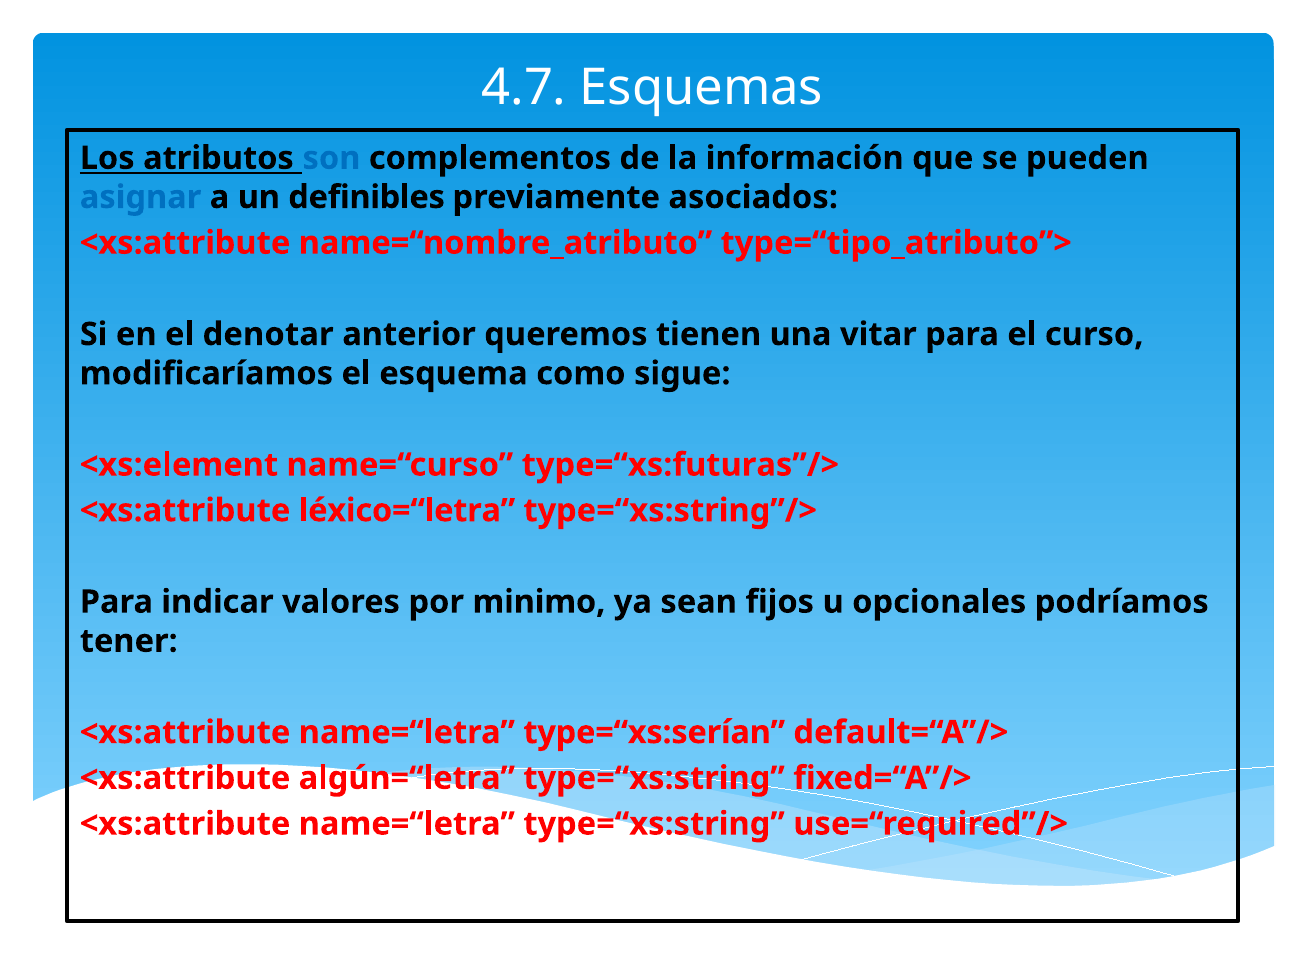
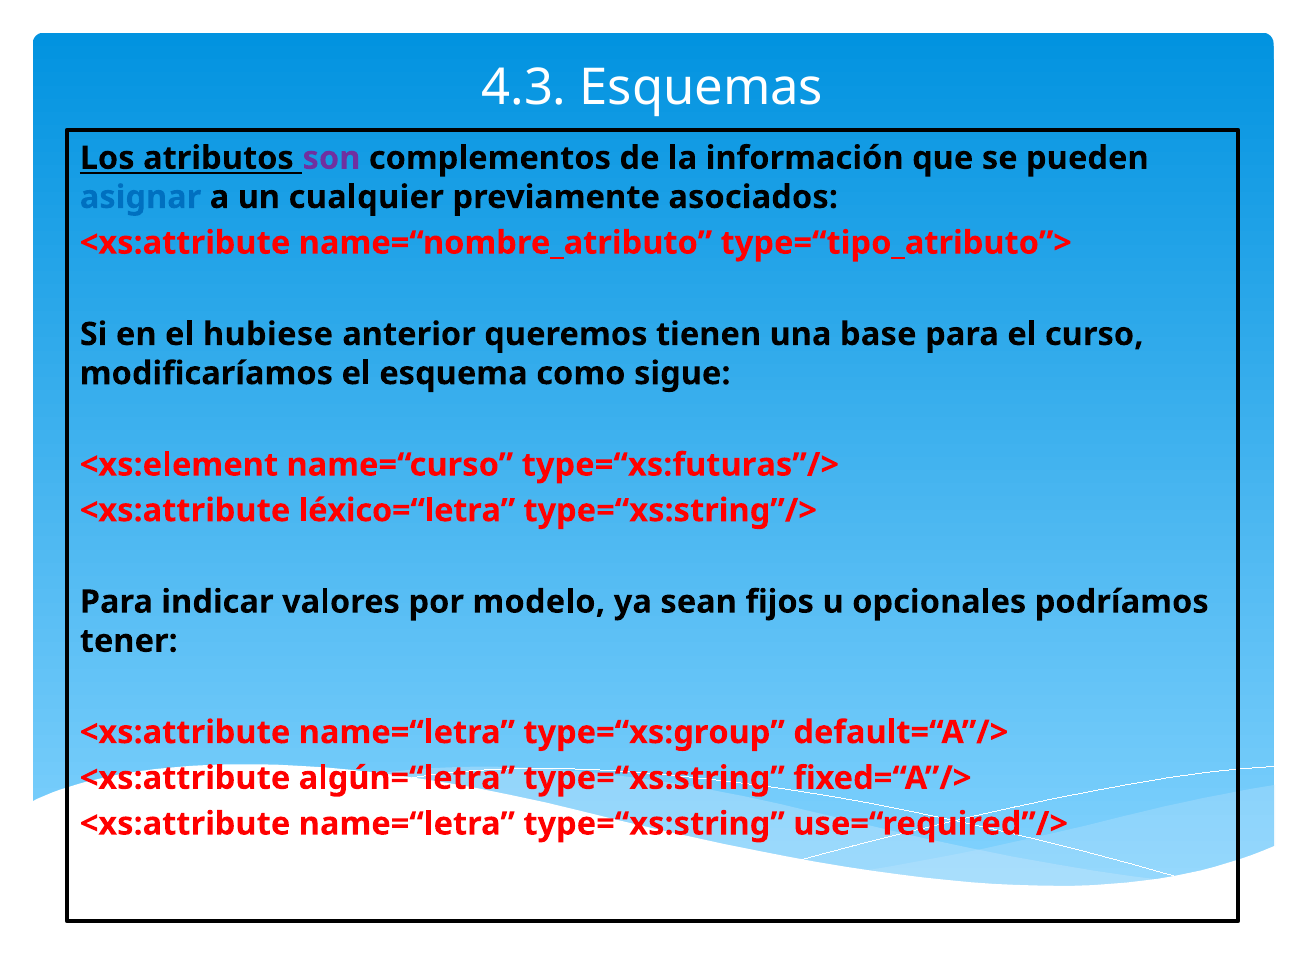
4.7: 4.7 -> 4.3
son colour: blue -> purple
definibles: definibles -> cualquier
denotar: denotar -> hubiese
vitar: vitar -> base
minimo: minimo -> modelo
type=“xs:serían: type=“xs:serían -> type=“xs:group
